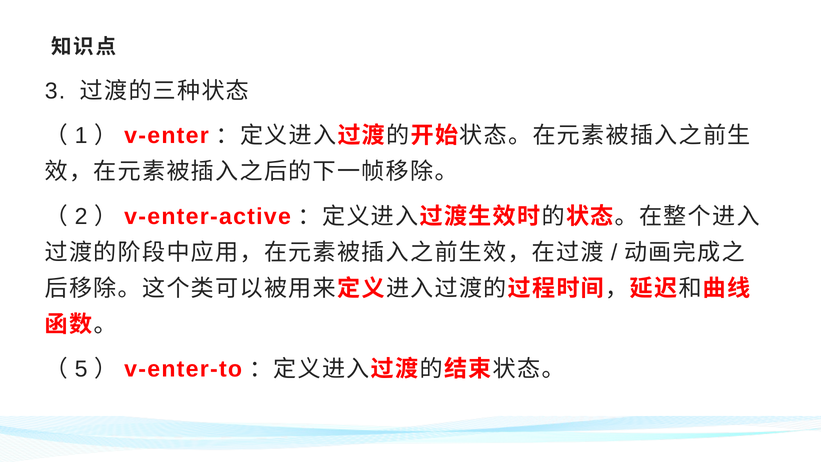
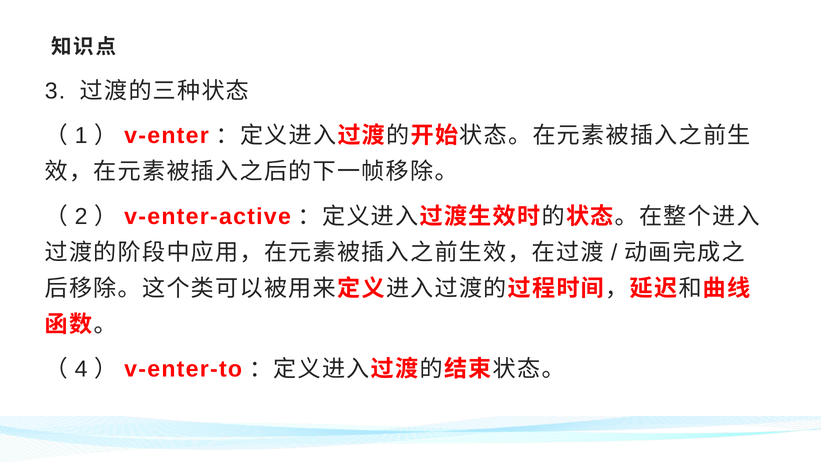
5: 5 -> 4
